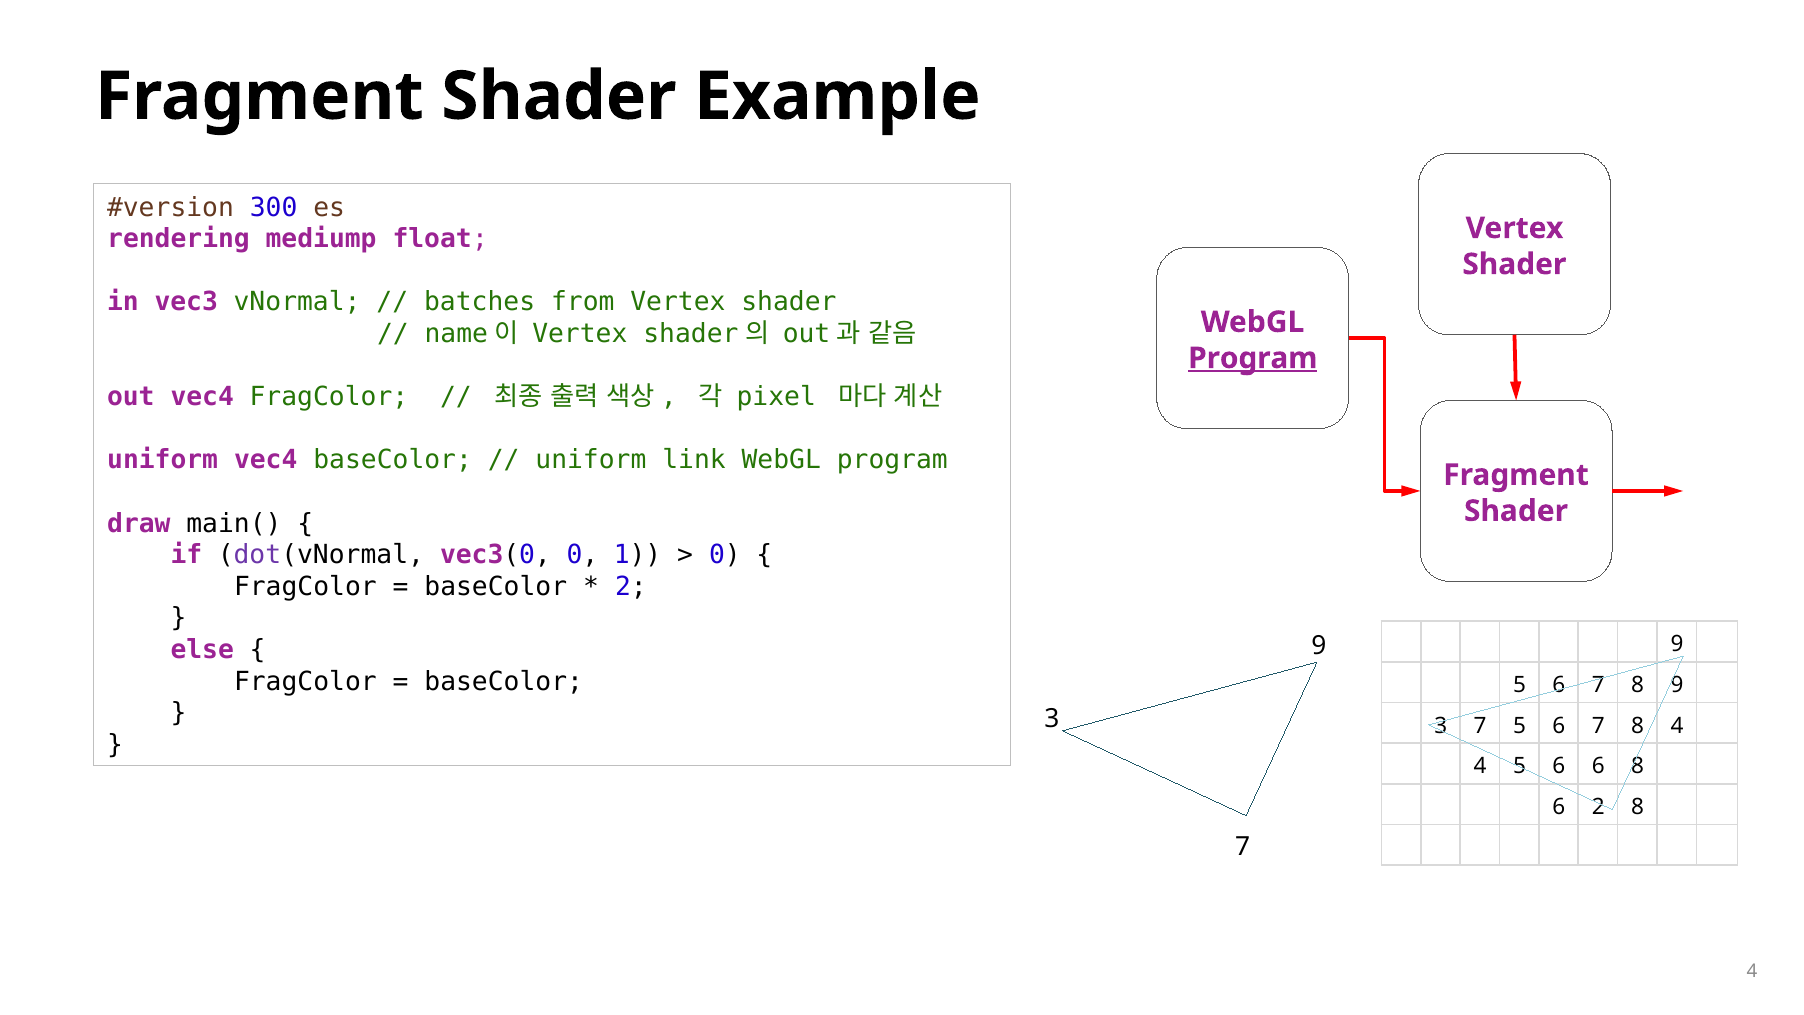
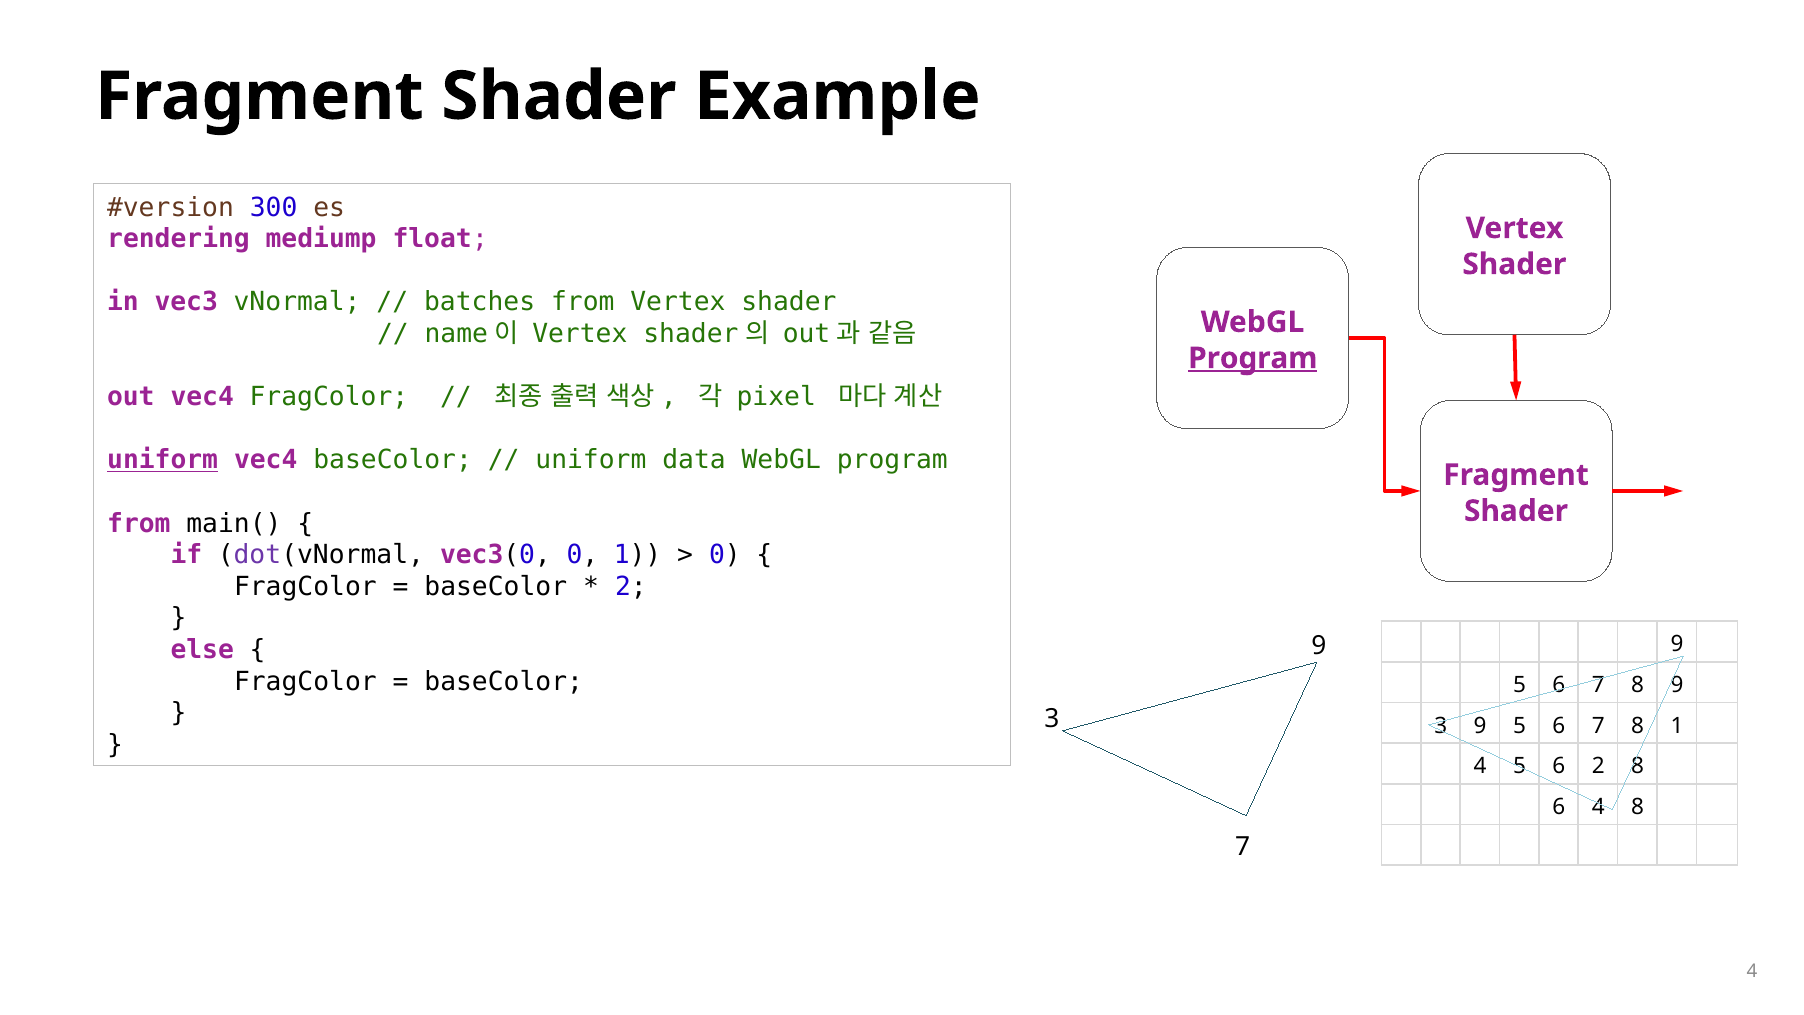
uniform at (163, 460) underline: none -> present
link: link -> data
draw at (139, 523): draw -> from
7 at (1480, 726): 7 -> 9
8 4: 4 -> 1
6 6: 6 -> 2
6 2: 2 -> 4
